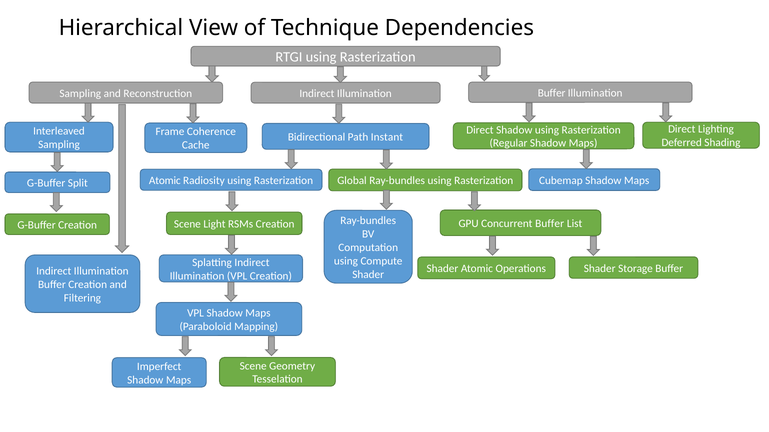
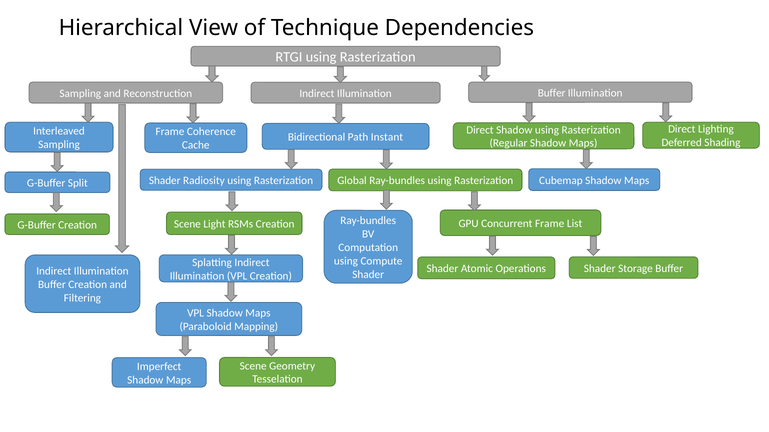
Split Atomic: Atomic -> Shader
Concurrent Buffer: Buffer -> Frame
